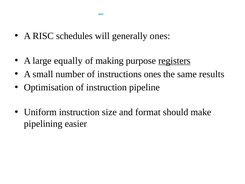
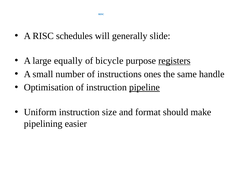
generally ones: ones -> slide
making: making -> bicycle
results: results -> handle
pipeline underline: none -> present
